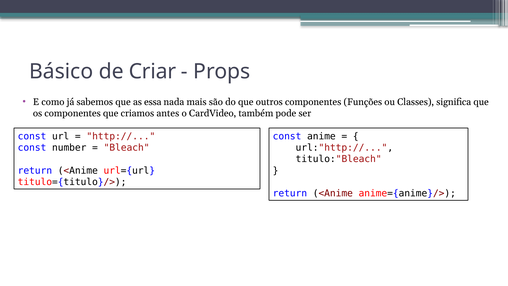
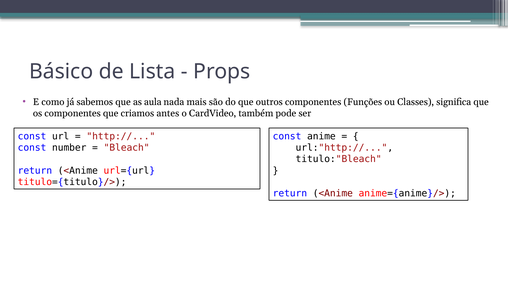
Criar: Criar -> Lista
essa: essa -> aula
